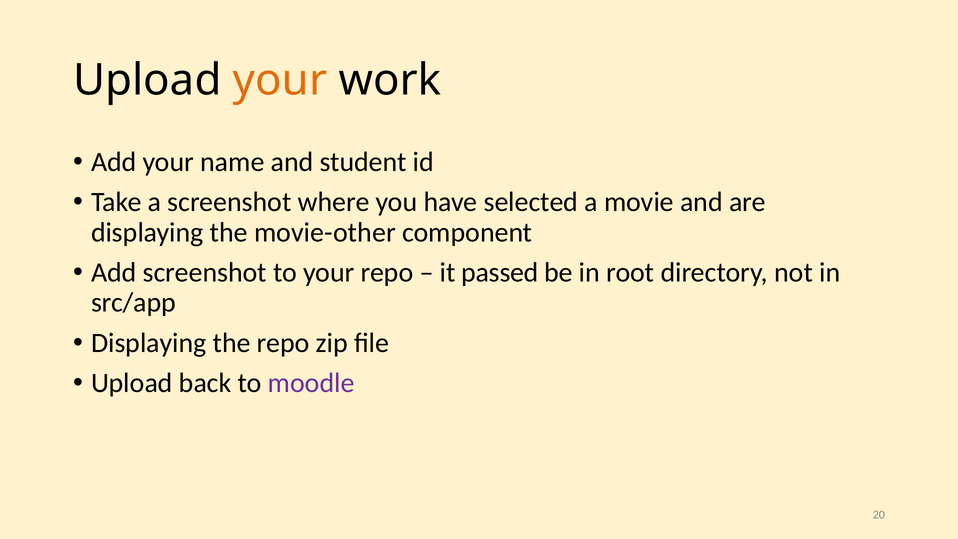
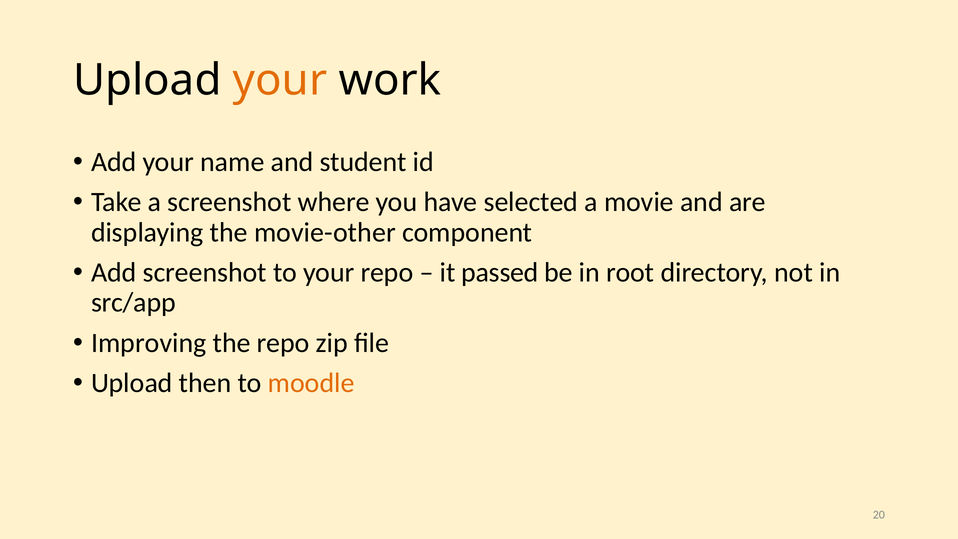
Displaying at (149, 343): Displaying -> Improving
back: back -> then
moodle colour: purple -> orange
